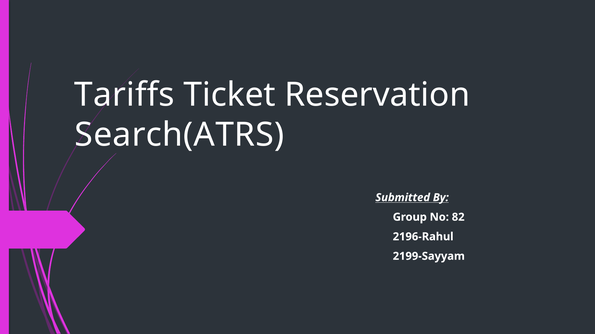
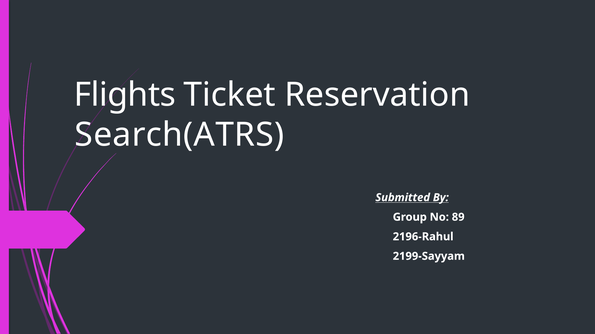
Tariffs: Tariffs -> Flights
82: 82 -> 89
